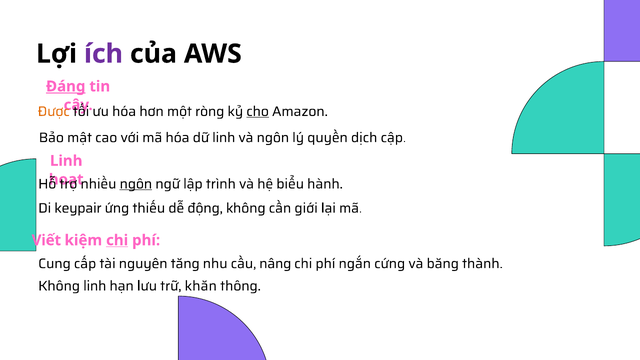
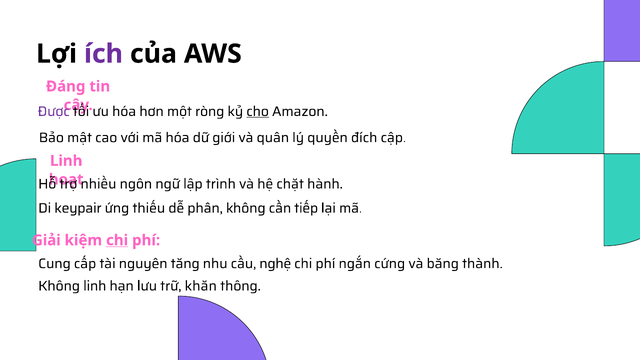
Đáng underline: present -> none
Được colour: orange -> purple
dữ linh: linh -> giới
và ngôn: ngôn -> quân
dịch: dịch -> đích
ngôn at (136, 184) underline: present -> none
biểu: biểu -> chặt
động: động -> phân
giới: giới -> tiếp
Viết: Viết -> Giải
nâng: nâng -> nghệ
